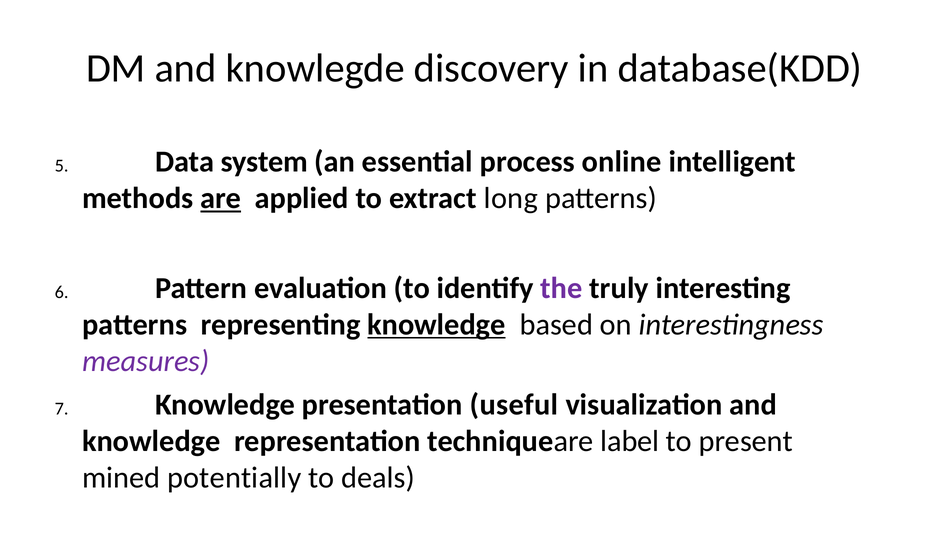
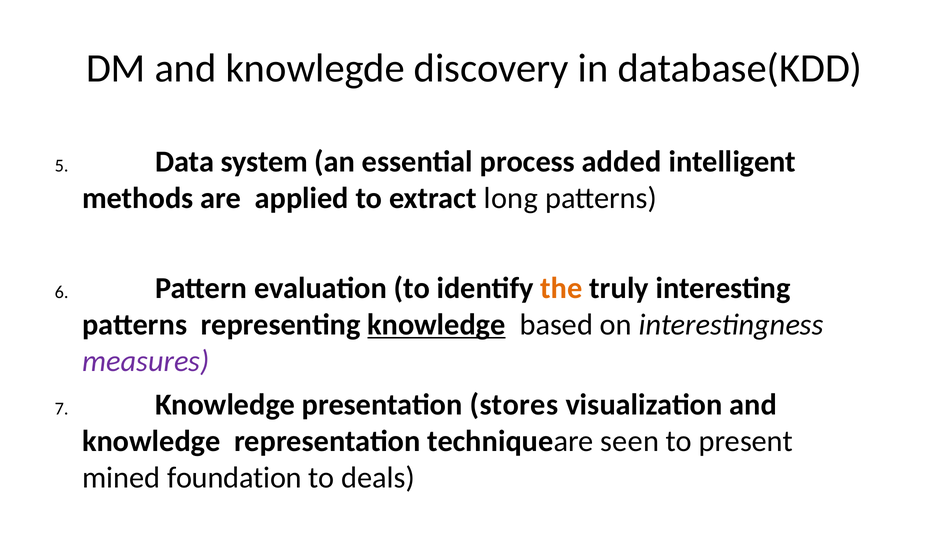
online: online -> added
are underline: present -> none
the colour: purple -> orange
useful: useful -> stores
label: label -> seen
potentially: potentially -> foundation
